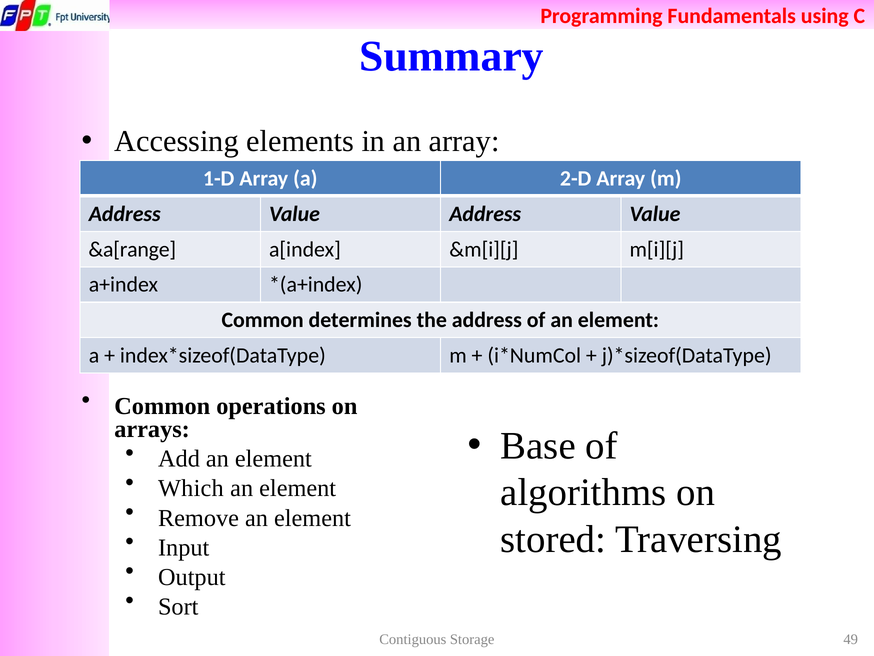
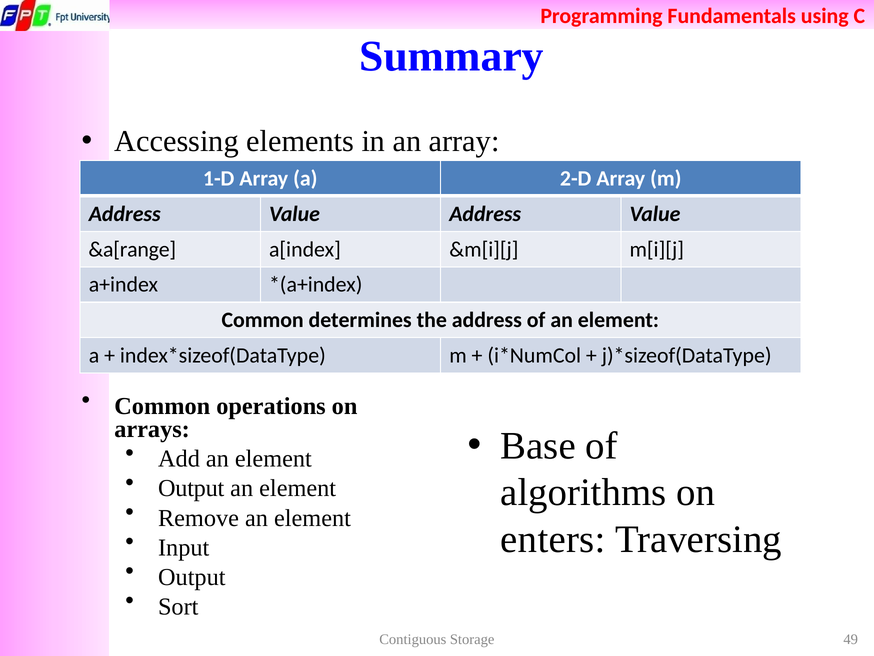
Which at (191, 488): Which -> Output
stored: stored -> enters
